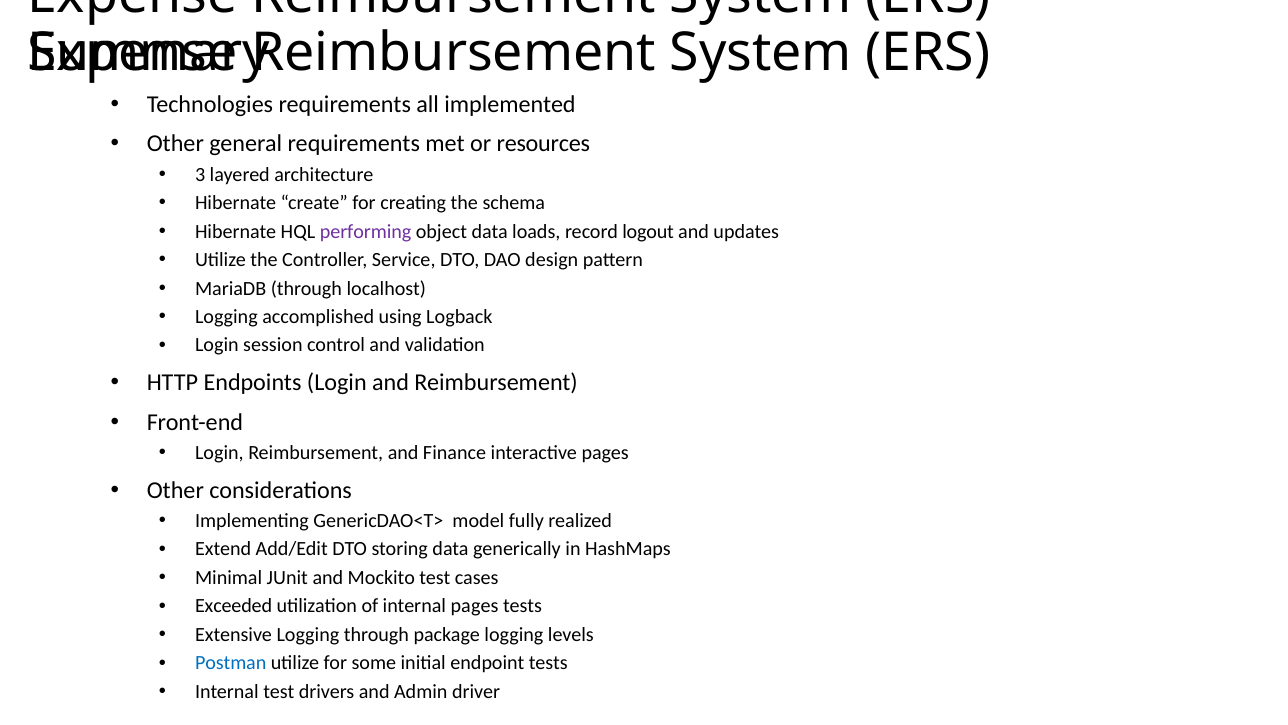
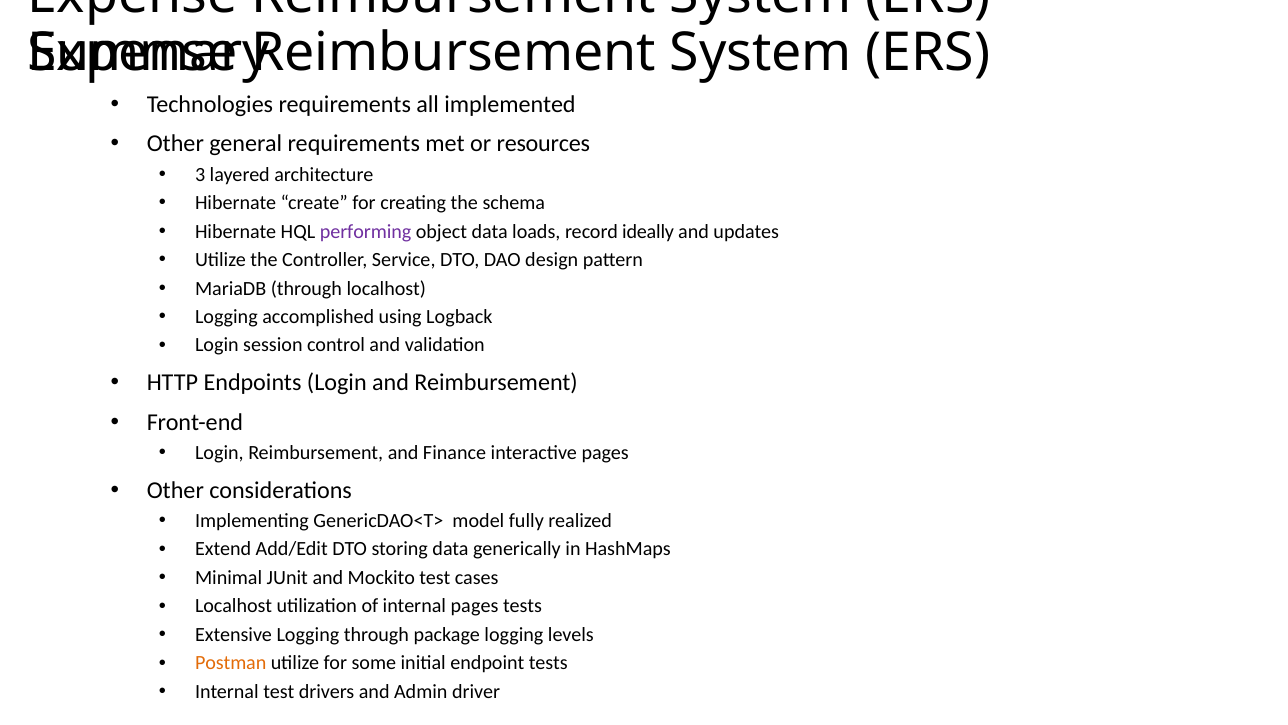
logout: logout -> ideally
Exceeded at (234, 606): Exceeded -> Localhost
Postman colour: blue -> orange
